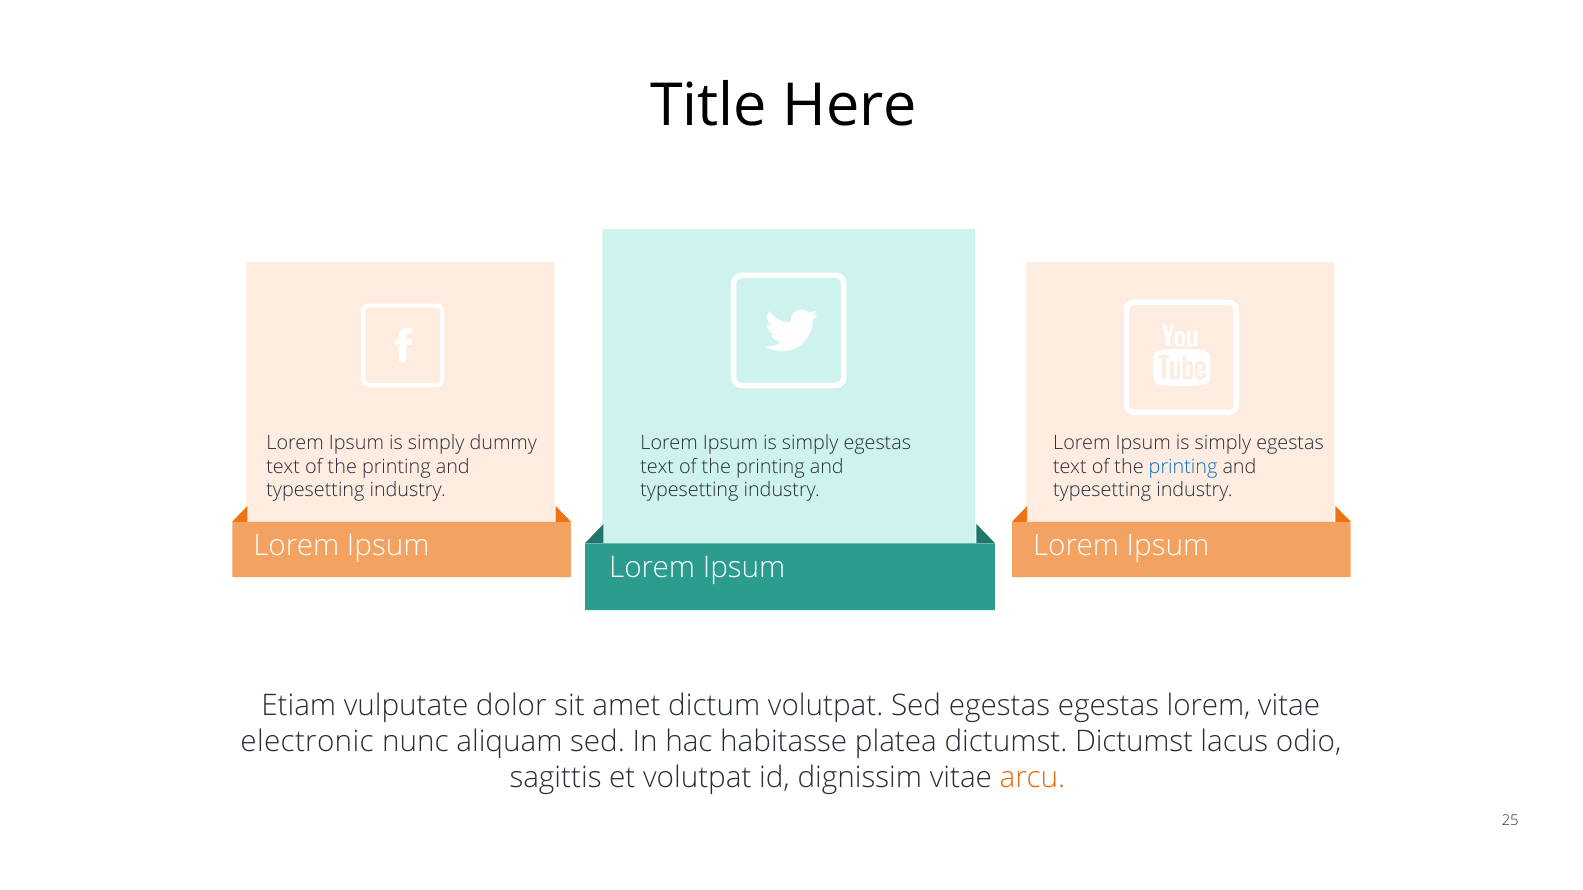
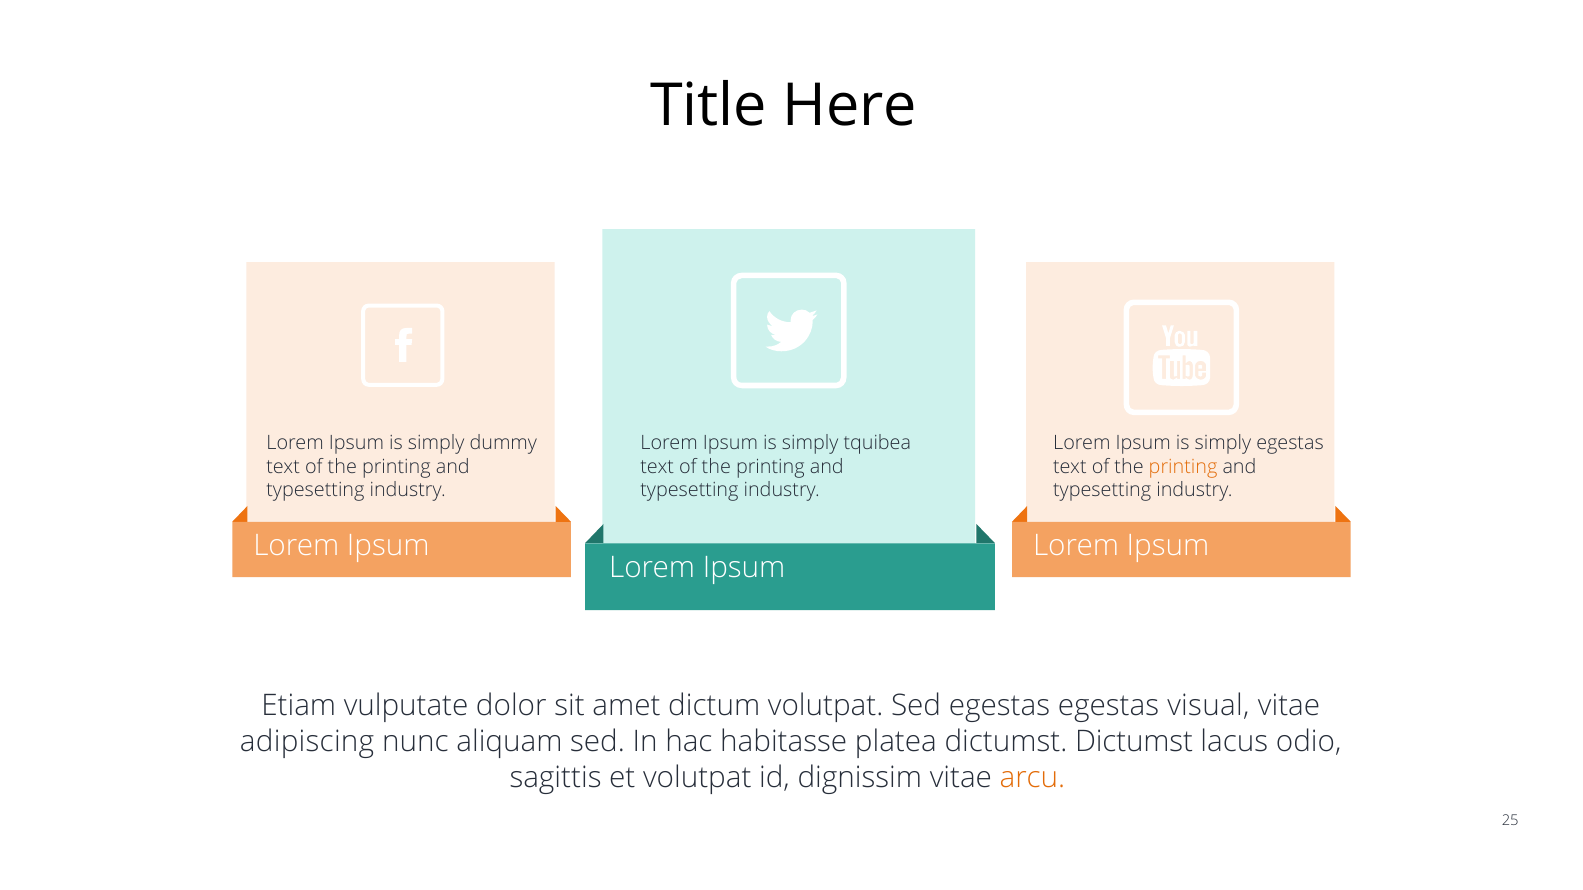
egestas at (877, 443): egestas -> tquibea
printing at (1183, 467) colour: blue -> orange
egestas lorem: lorem -> visual
electronic: electronic -> adipiscing
